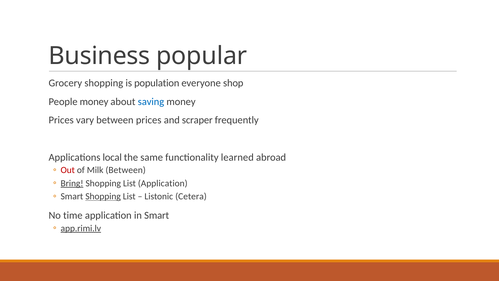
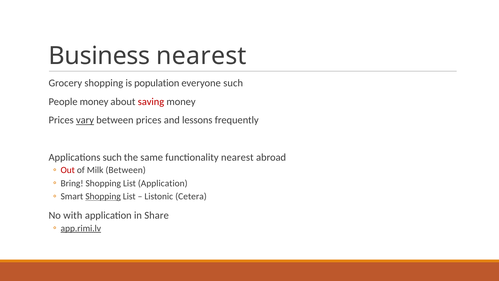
Business popular: popular -> nearest
everyone shop: shop -> such
saving colour: blue -> red
vary underline: none -> present
scraper: scraper -> lessons
Applications local: local -> such
functionality learned: learned -> nearest
Bring underline: present -> none
time: time -> with
in Smart: Smart -> Share
